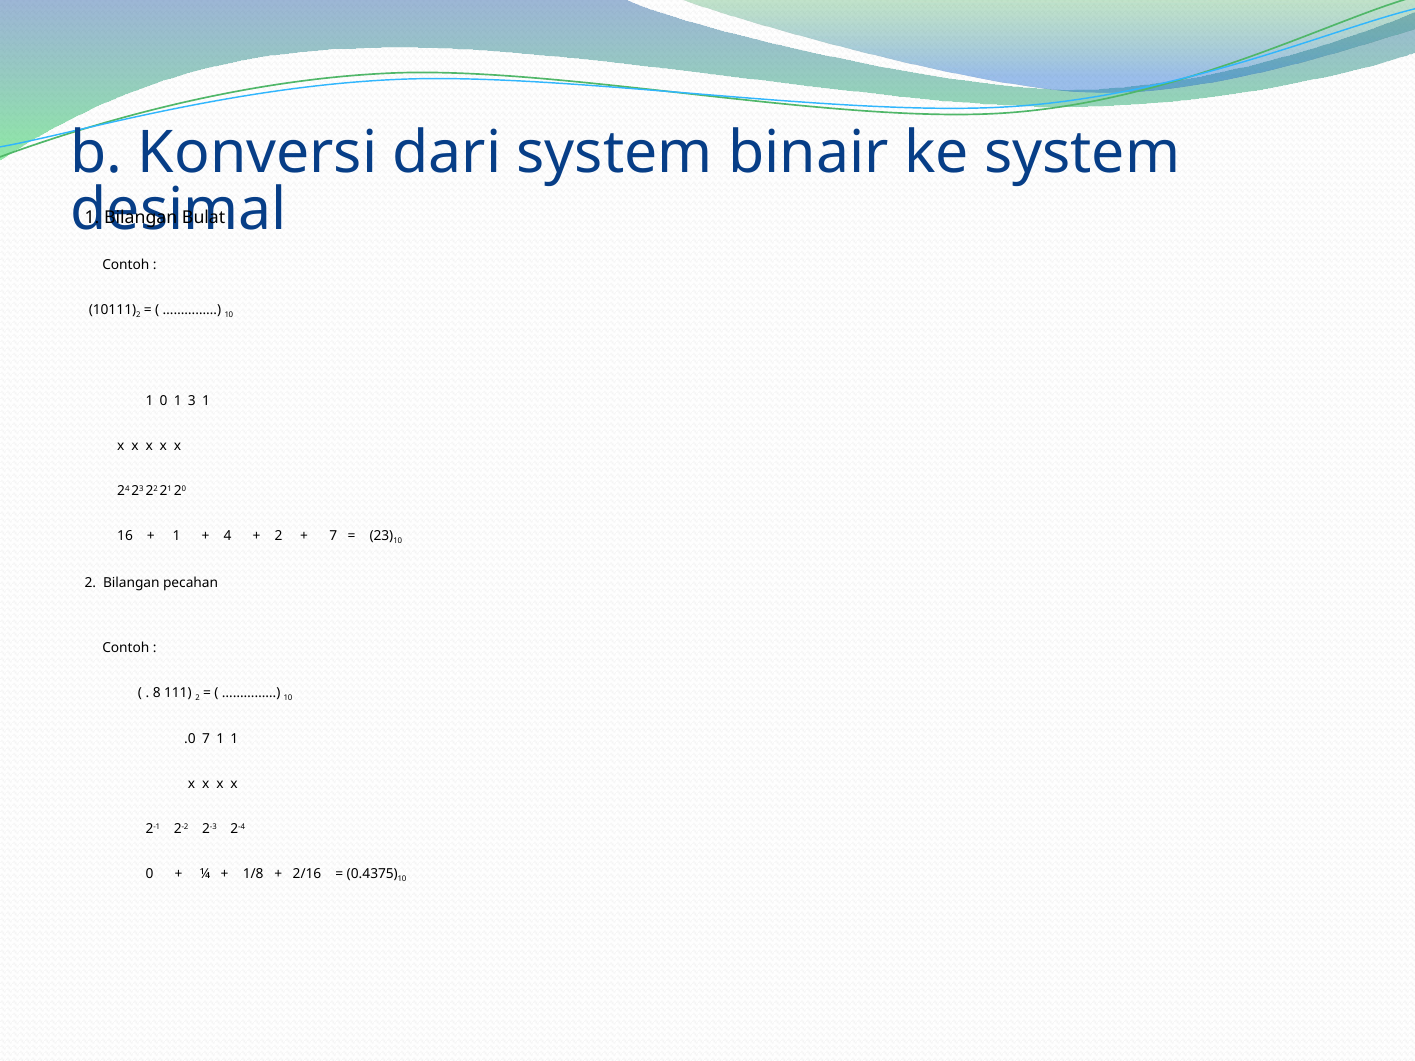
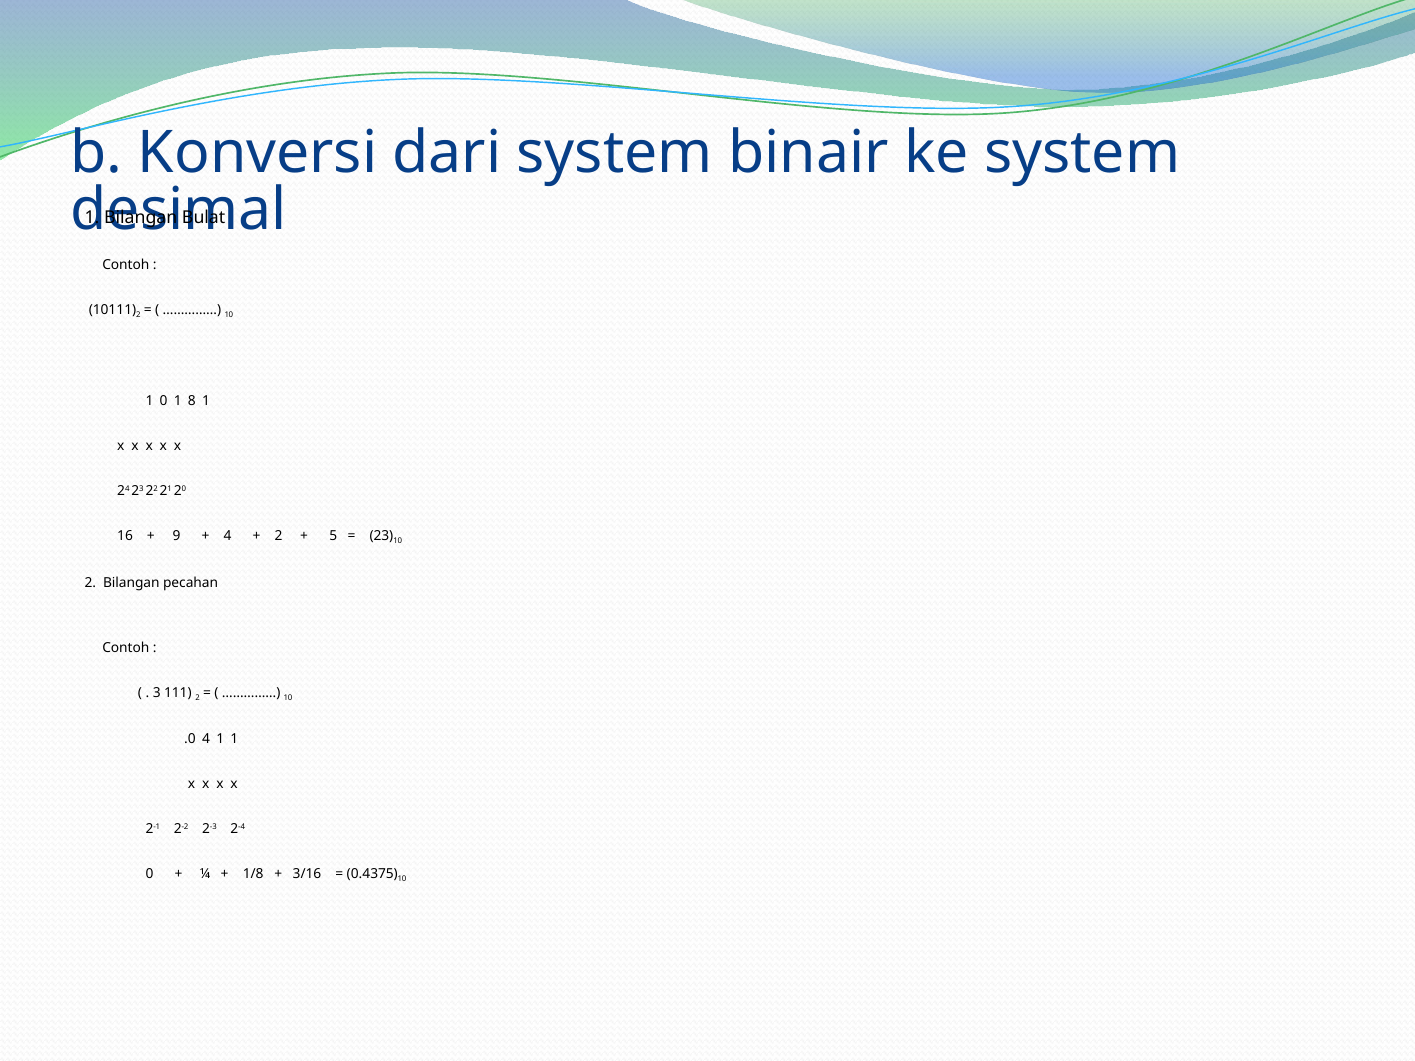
3: 3 -> 8
1 at (177, 536): 1 -> 9
7 at (333, 536): 7 -> 5
8: 8 -> 3
.0 7: 7 -> 4
2/16: 2/16 -> 3/16
